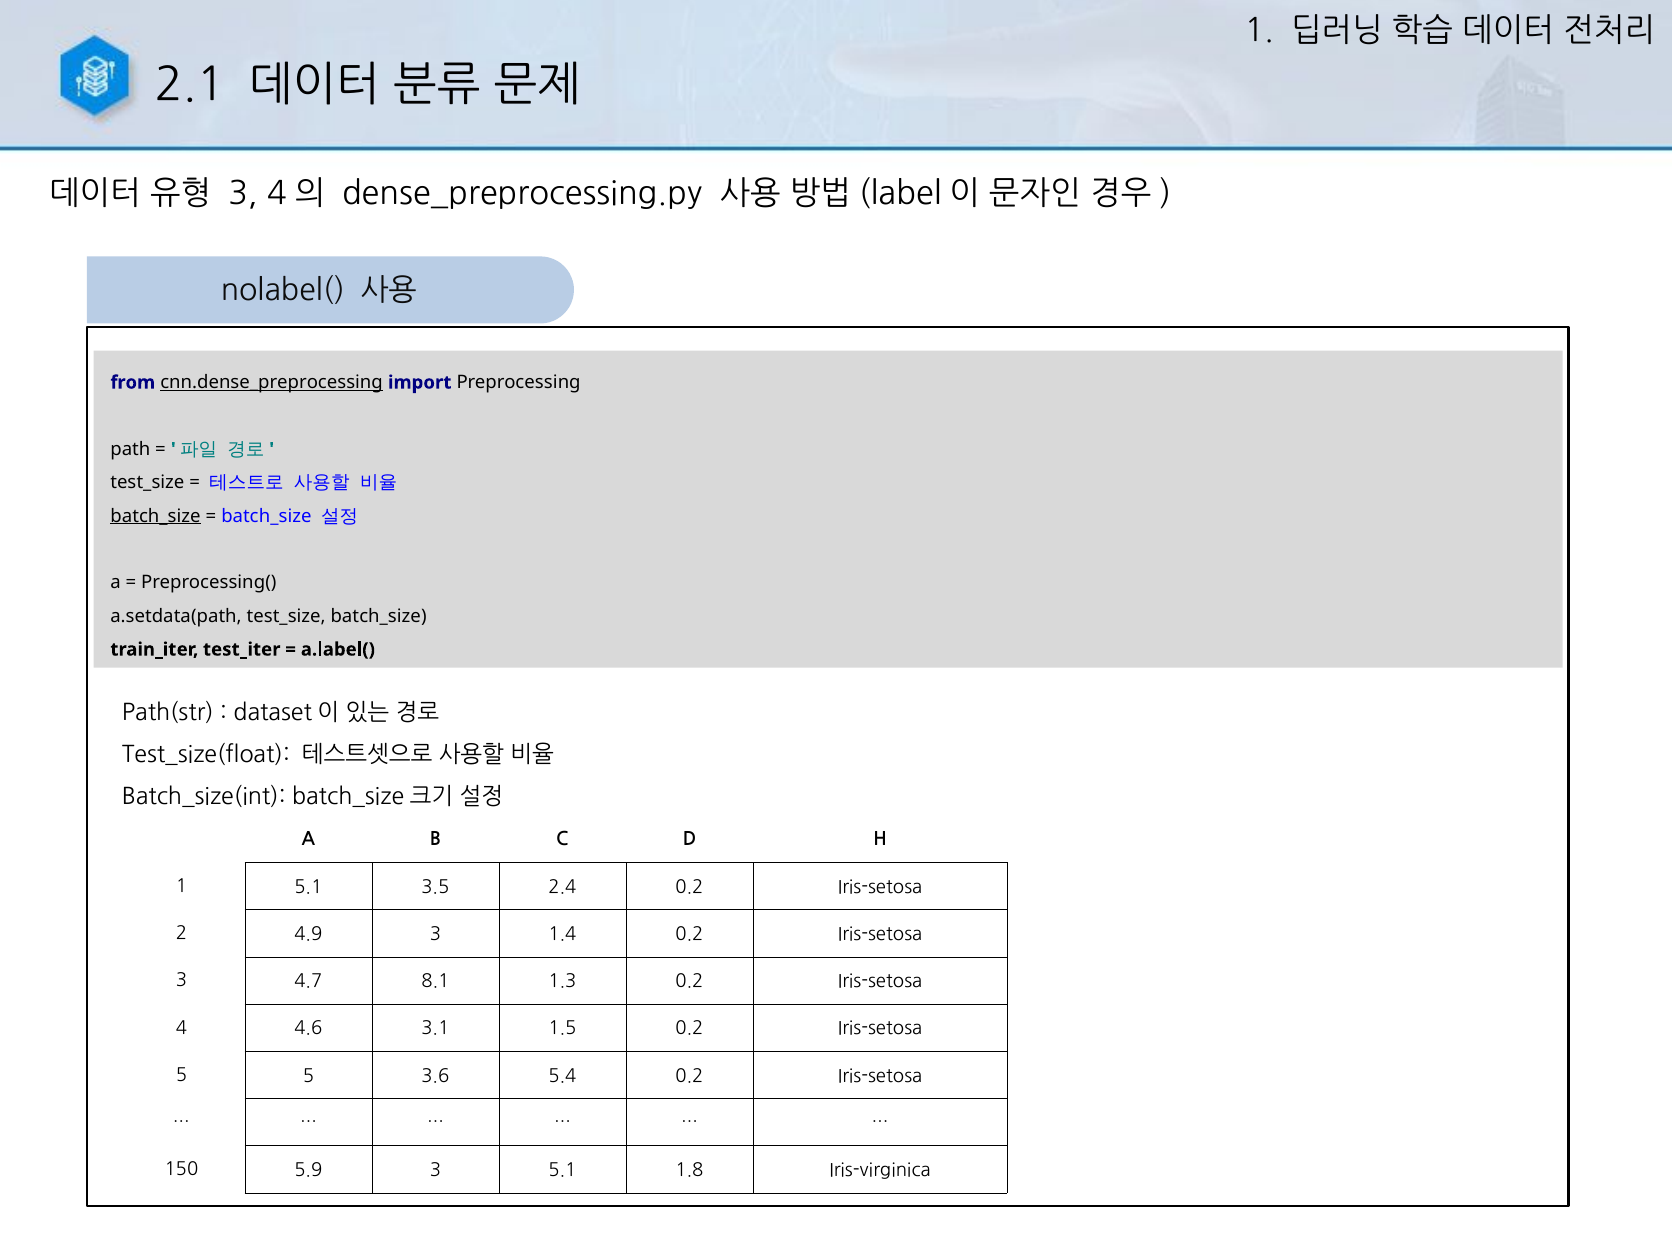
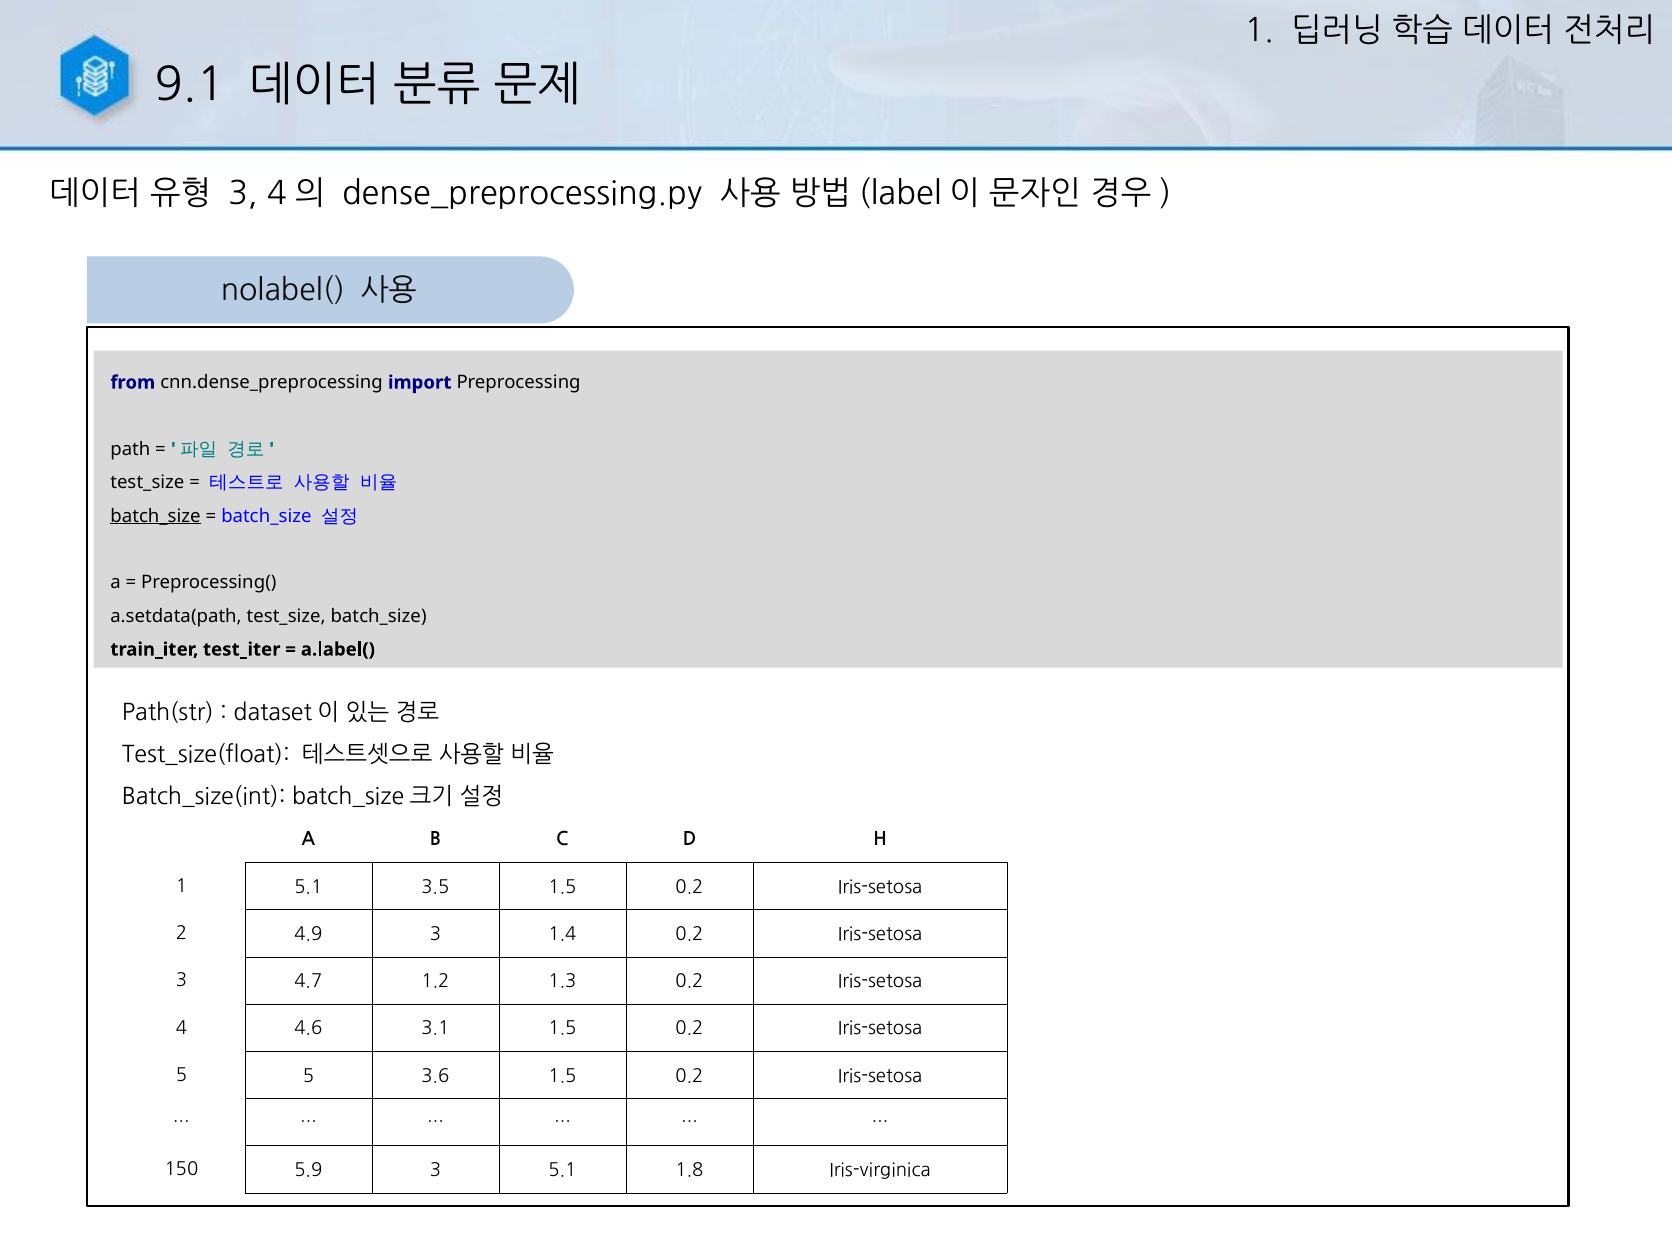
2.1: 2.1 -> 9.1
cnn.dense_preprocessing underline: present -> none
3.5 2.4: 2.4 -> 1.5
8.1: 8.1 -> 1.2
3.6 5.4: 5.4 -> 1.5
